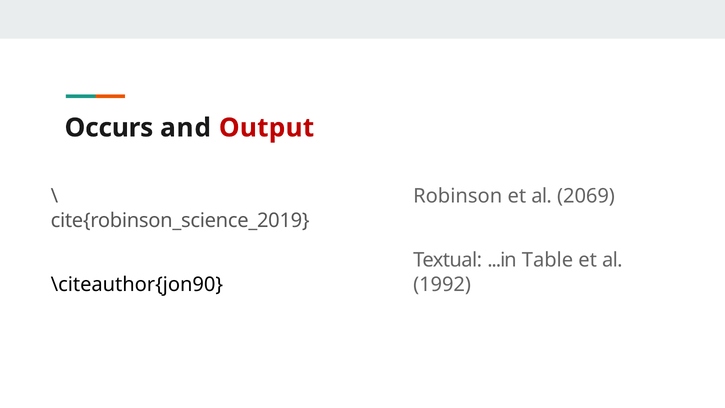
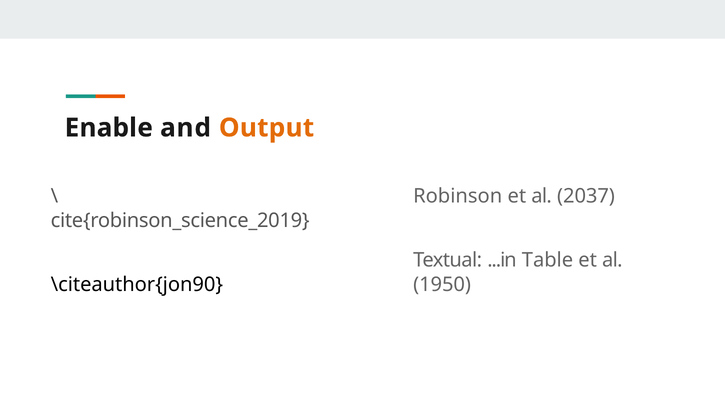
Occurs: Occurs -> Enable
Output colour: red -> orange
2069: 2069 -> 2037
1992: 1992 -> 1950
